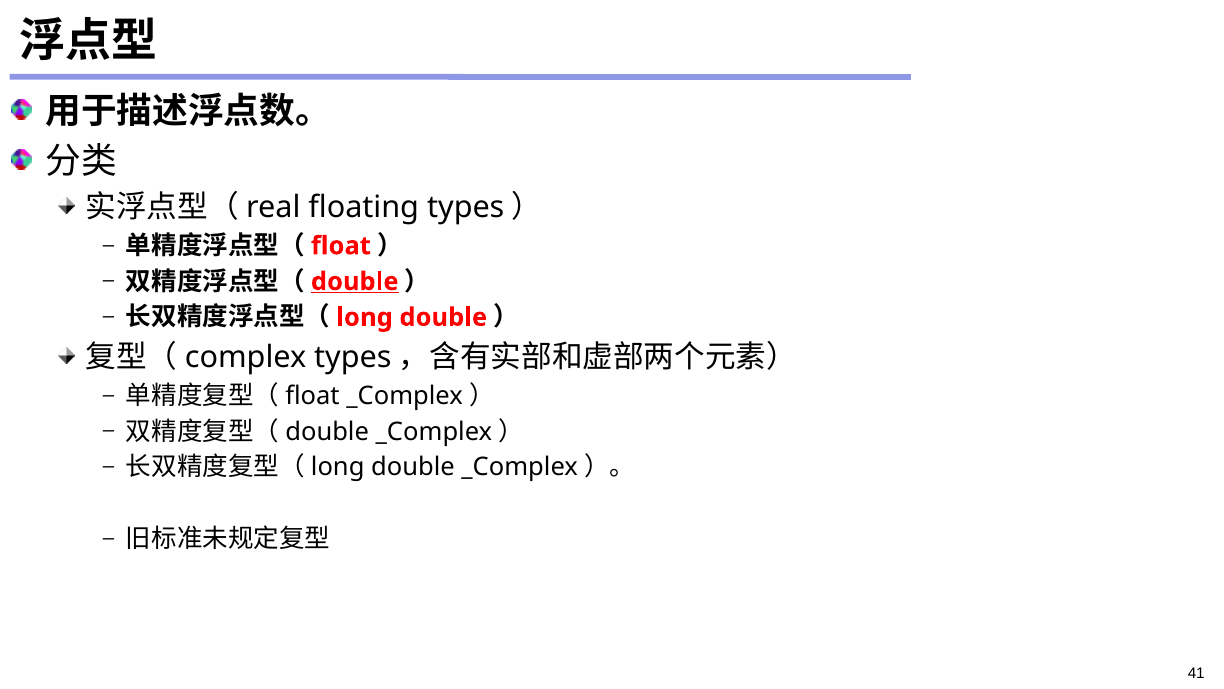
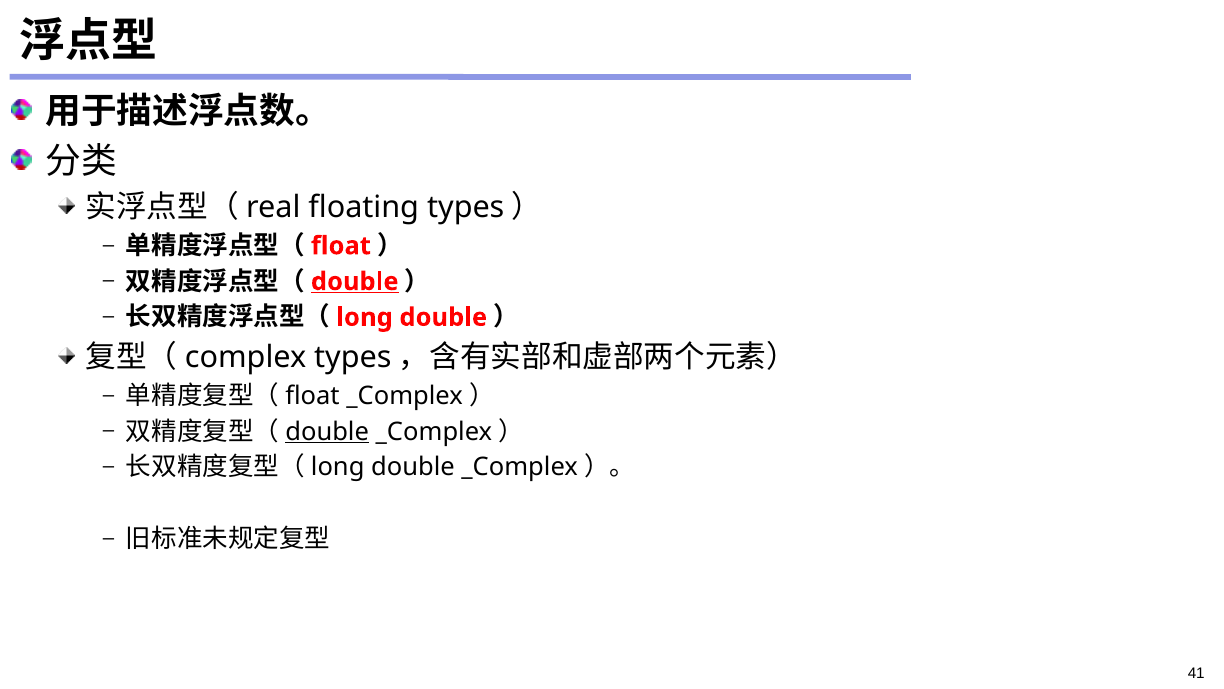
double at (327, 431) underline: none -> present
